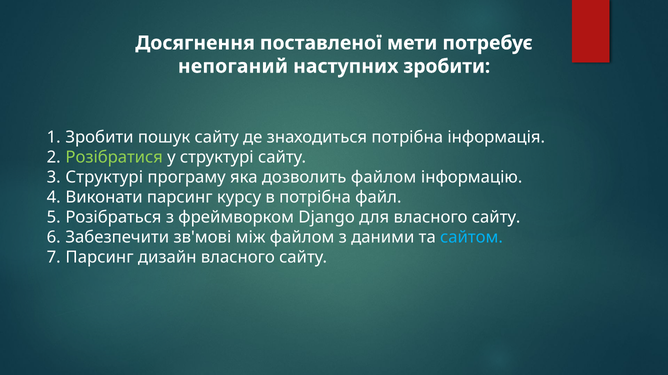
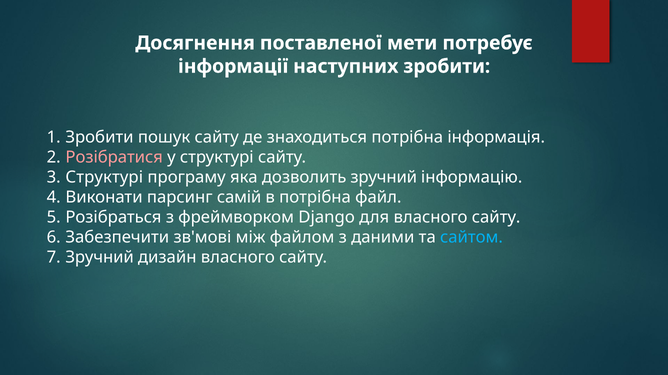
непоганий: непоганий -> інформації
Розібратися colour: light green -> pink
дозволить файлом: файлом -> зручний
курсу: курсу -> самій
Парсинг at (100, 258): Парсинг -> Зручний
